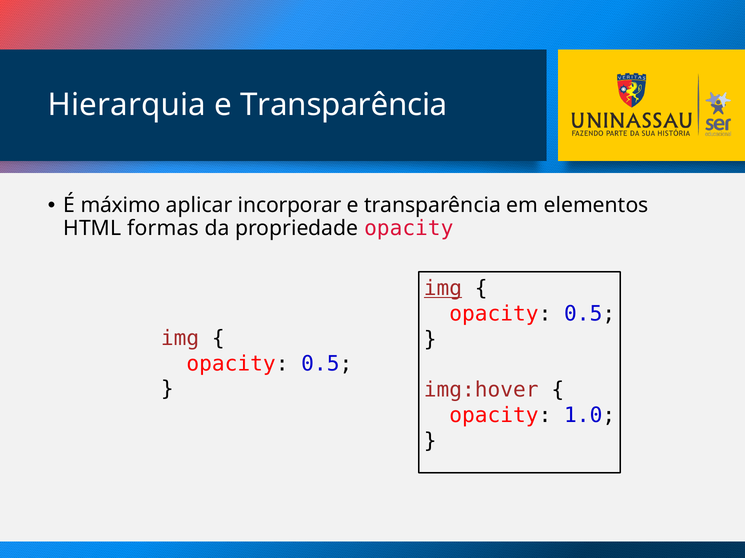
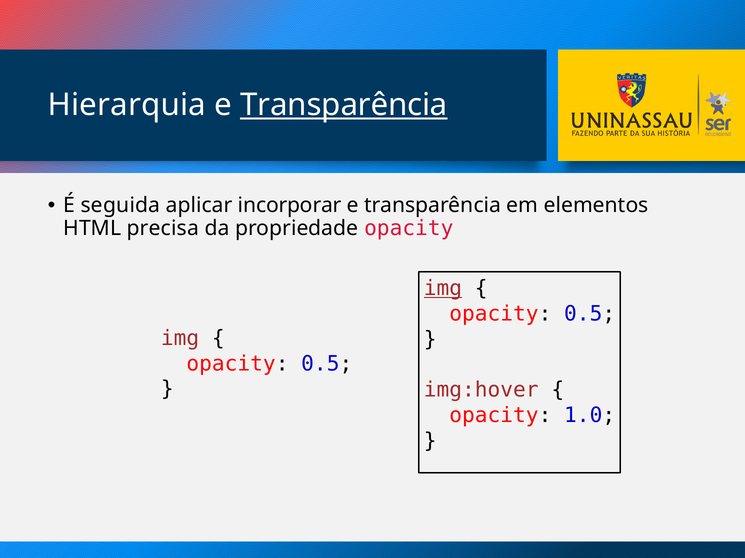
Transparência at (344, 105) underline: none -> present
máximo: máximo -> seguida
formas: formas -> precisa
